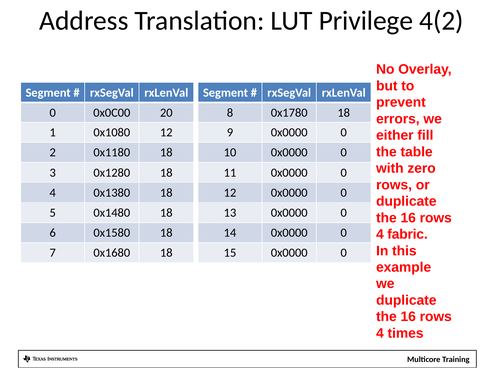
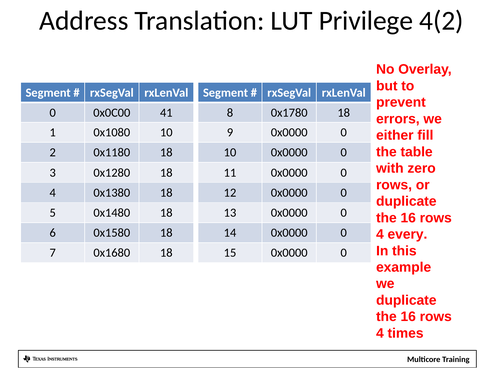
20: 20 -> 41
0x1080 12: 12 -> 10
fabric: fabric -> every
